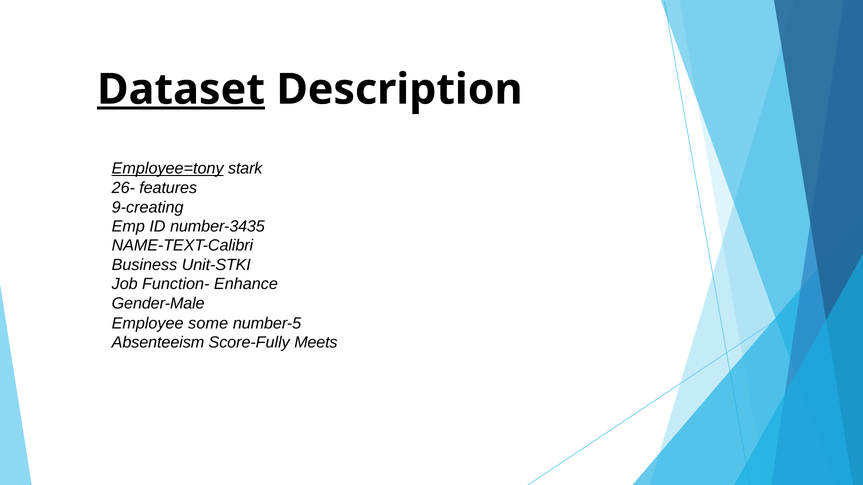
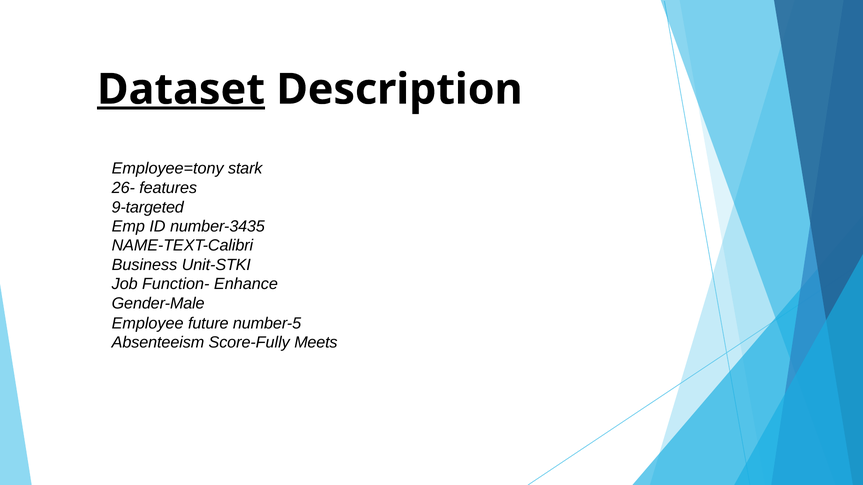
Employee=tony underline: present -> none
9-creating: 9-creating -> 9-targeted
some: some -> future
